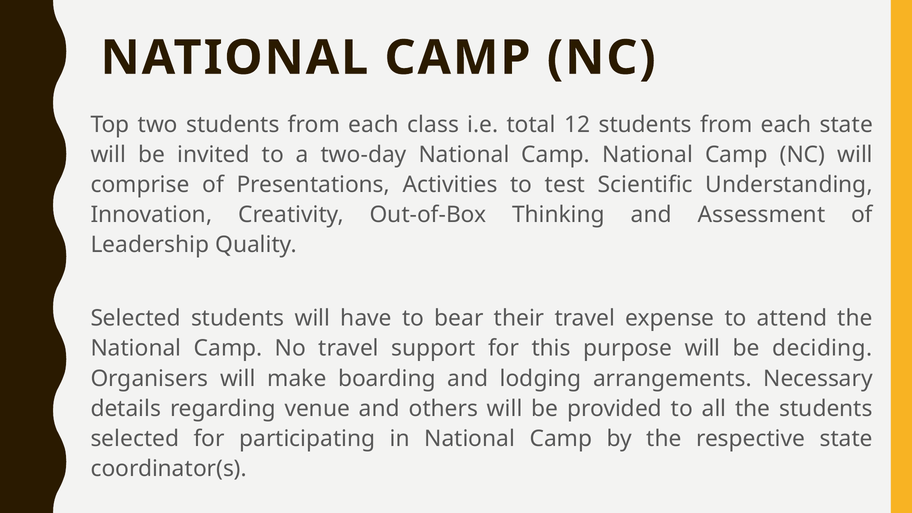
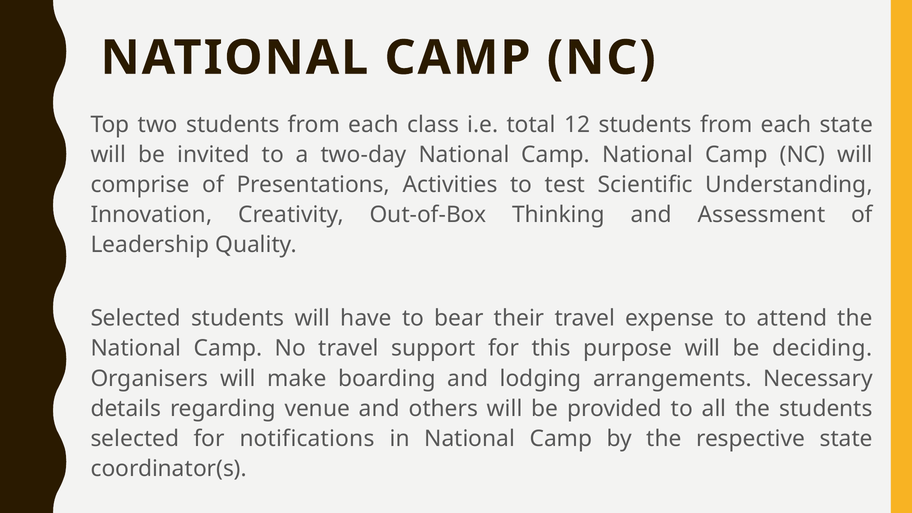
participating: participating -> notifications
